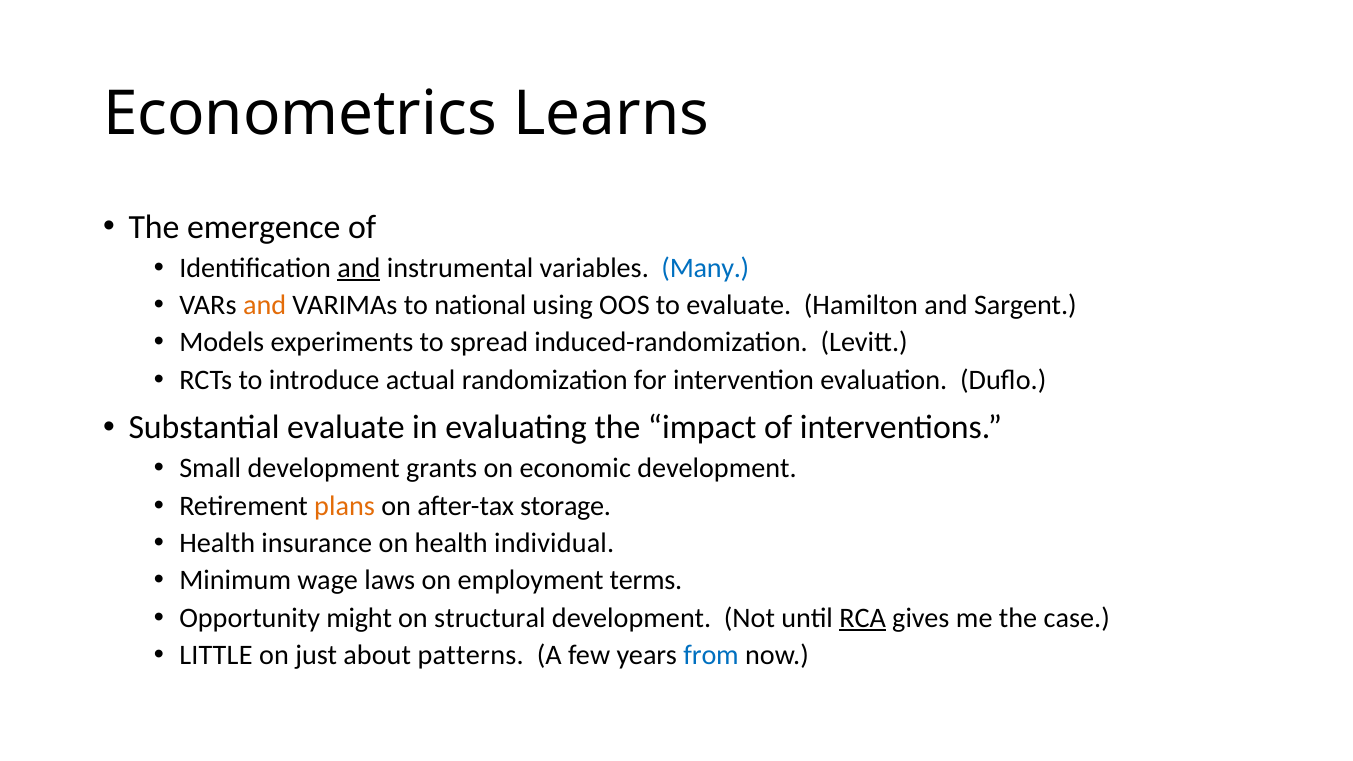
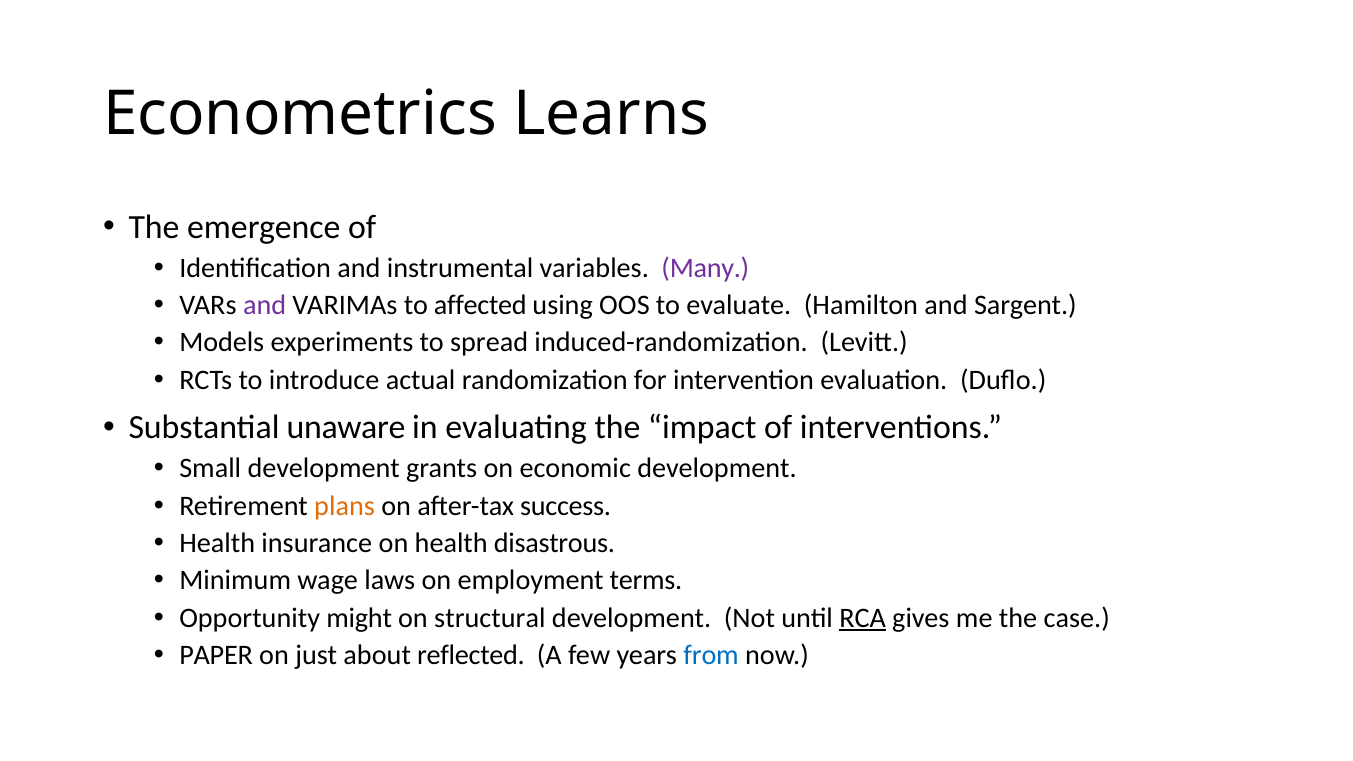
and at (359, 268) underline: present -> none
Many colour: blue -> purple
and at (265, 305) colour: orange -> purple
national: national -> affected
Substantial evaluate: evaluate -> unaware
storage: storage -> success
individual: individual -> disastrous
LITTLE: LITTLE -> PAPER
patterns: patterns -> reflected
